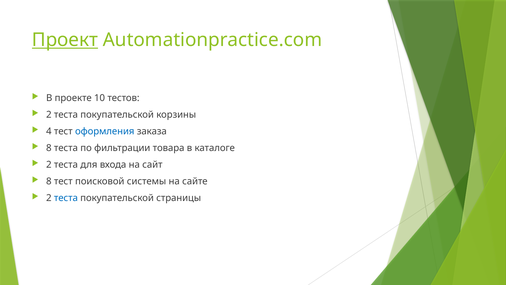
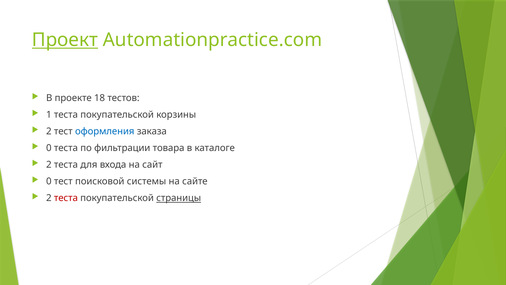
10: 10 -> 18
2 at (49, 115): 2 -> 1
4 at (49, 131): 4 -> 2
8 at (49, 148): 8 -> 0
8 at (49, 181): 8 -> 0
теста at (66, 198) colour: blue -> red
страницы underline: none -> present
